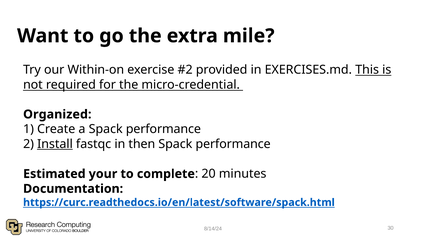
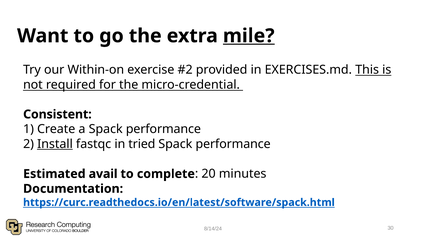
mile underline: none -> present
Organized: Organized -> Consistent
then: then -> tried
your: your -> avail
